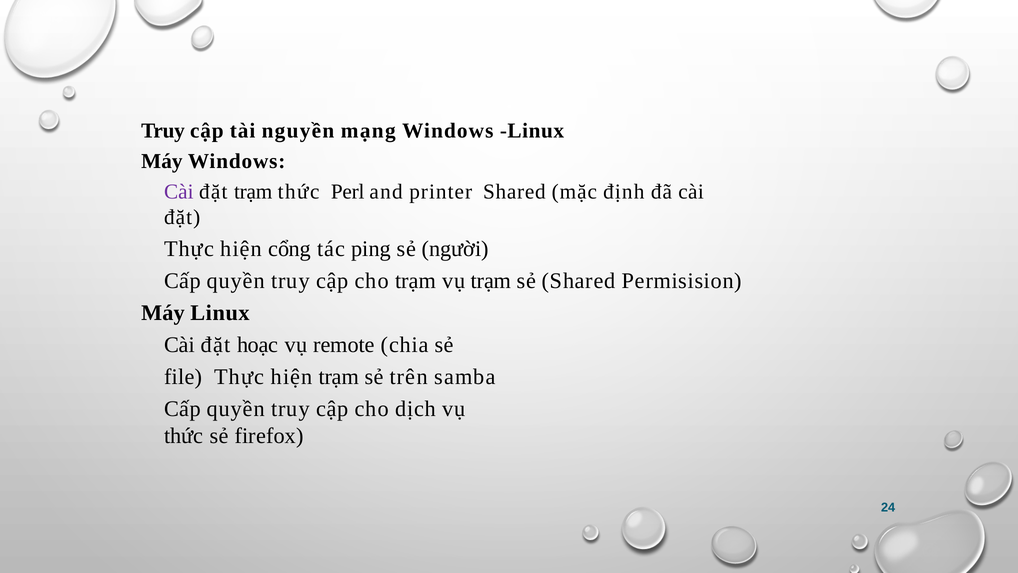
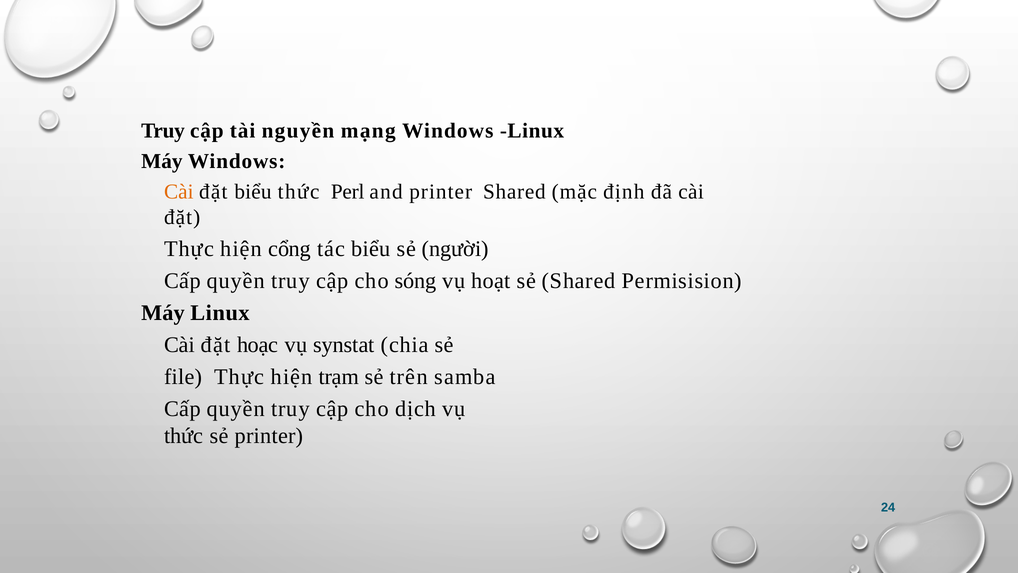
Cài at (179, 192) colour: purple -> orange
đặt trạm: trạm -> biểu
tác ping: ping -> biểu
cho trạm: trạm -> sóng
vụ trạm: trạm -> hoạt
remote: remote -> synstat
sẻ firefox: firefox -> printer
